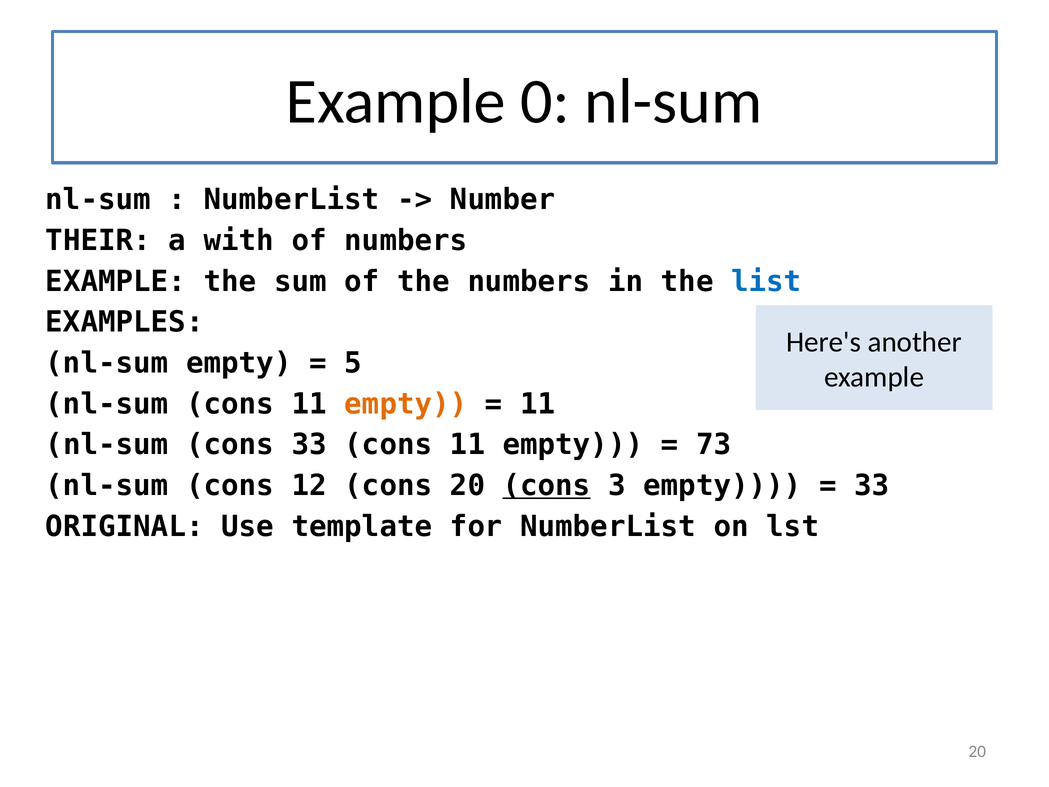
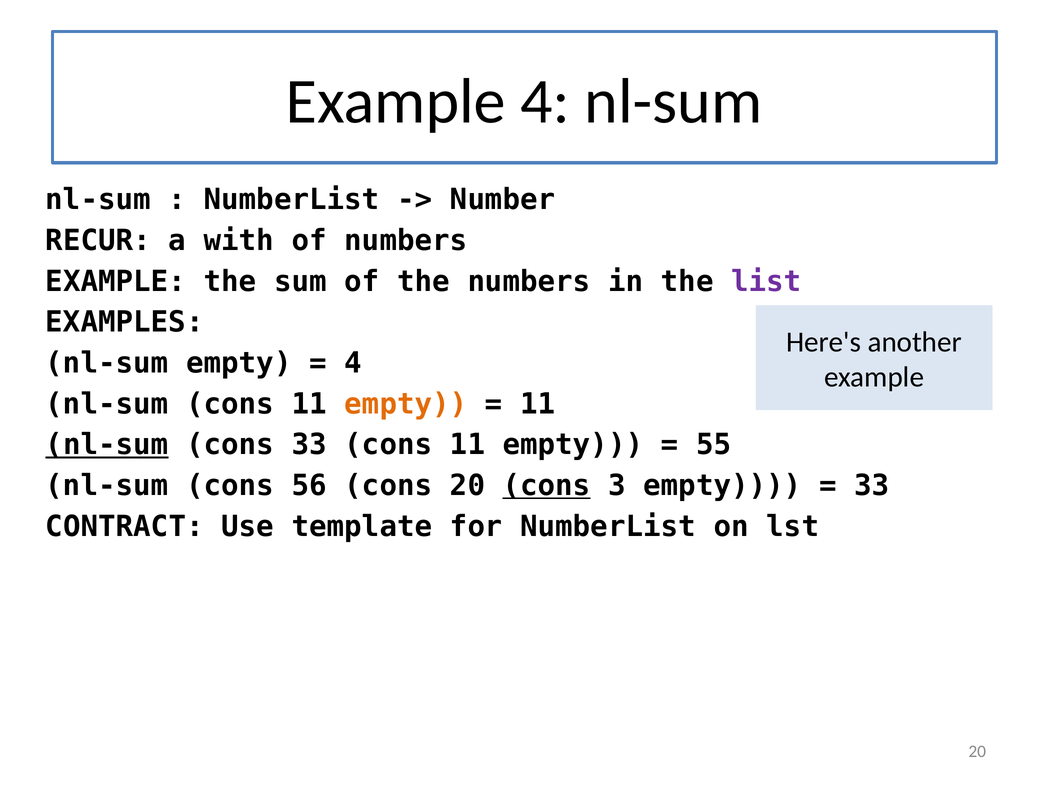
Example 0: 0 -> 4
THEIR: THEIR -> RECUR
list colour: blue -> purple
5 at (353, 363): 5 -> 4
nl-sum at (107, 445) underline: none -> present
73: 73 -> 55
12: 12 -> 56
ORIGINAL: ORIGINAL -> CONTRACT
